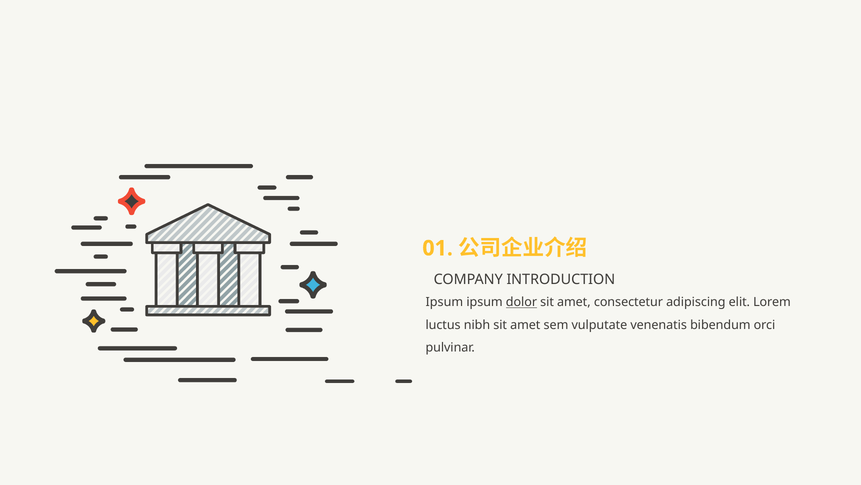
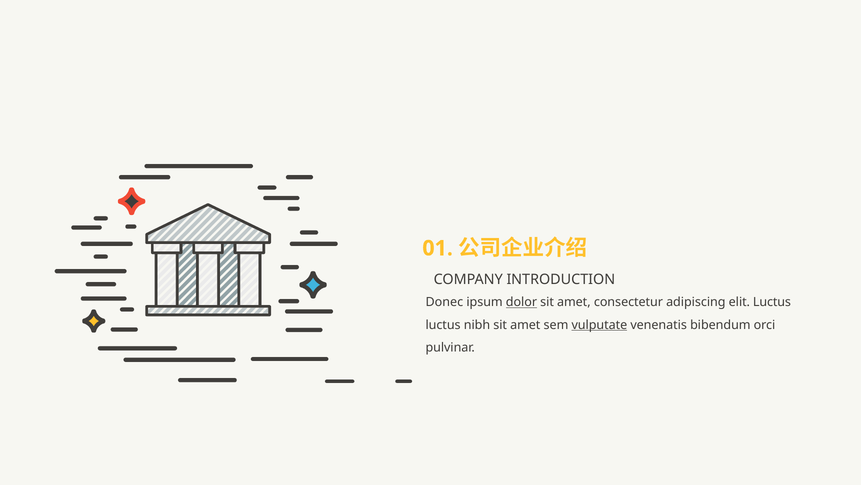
Ipsum at (444, 302): Ipsum -> Donec
elit Lorem: Lorem -> Luctus
vulputate underline: none -> present
